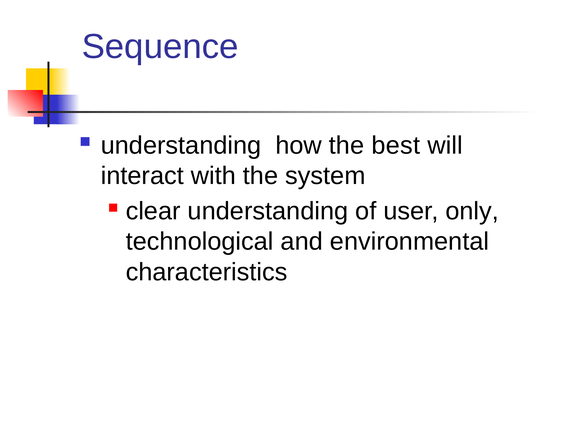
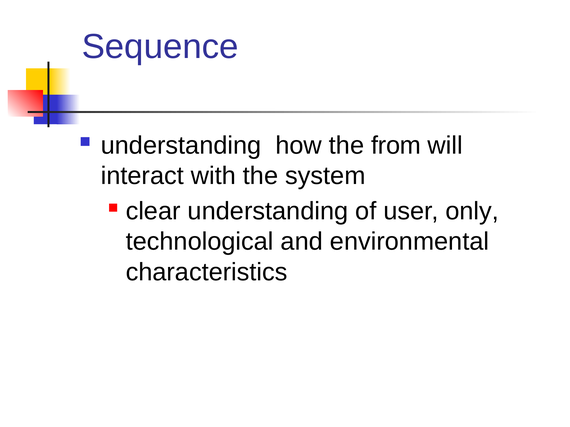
best: best -> from
